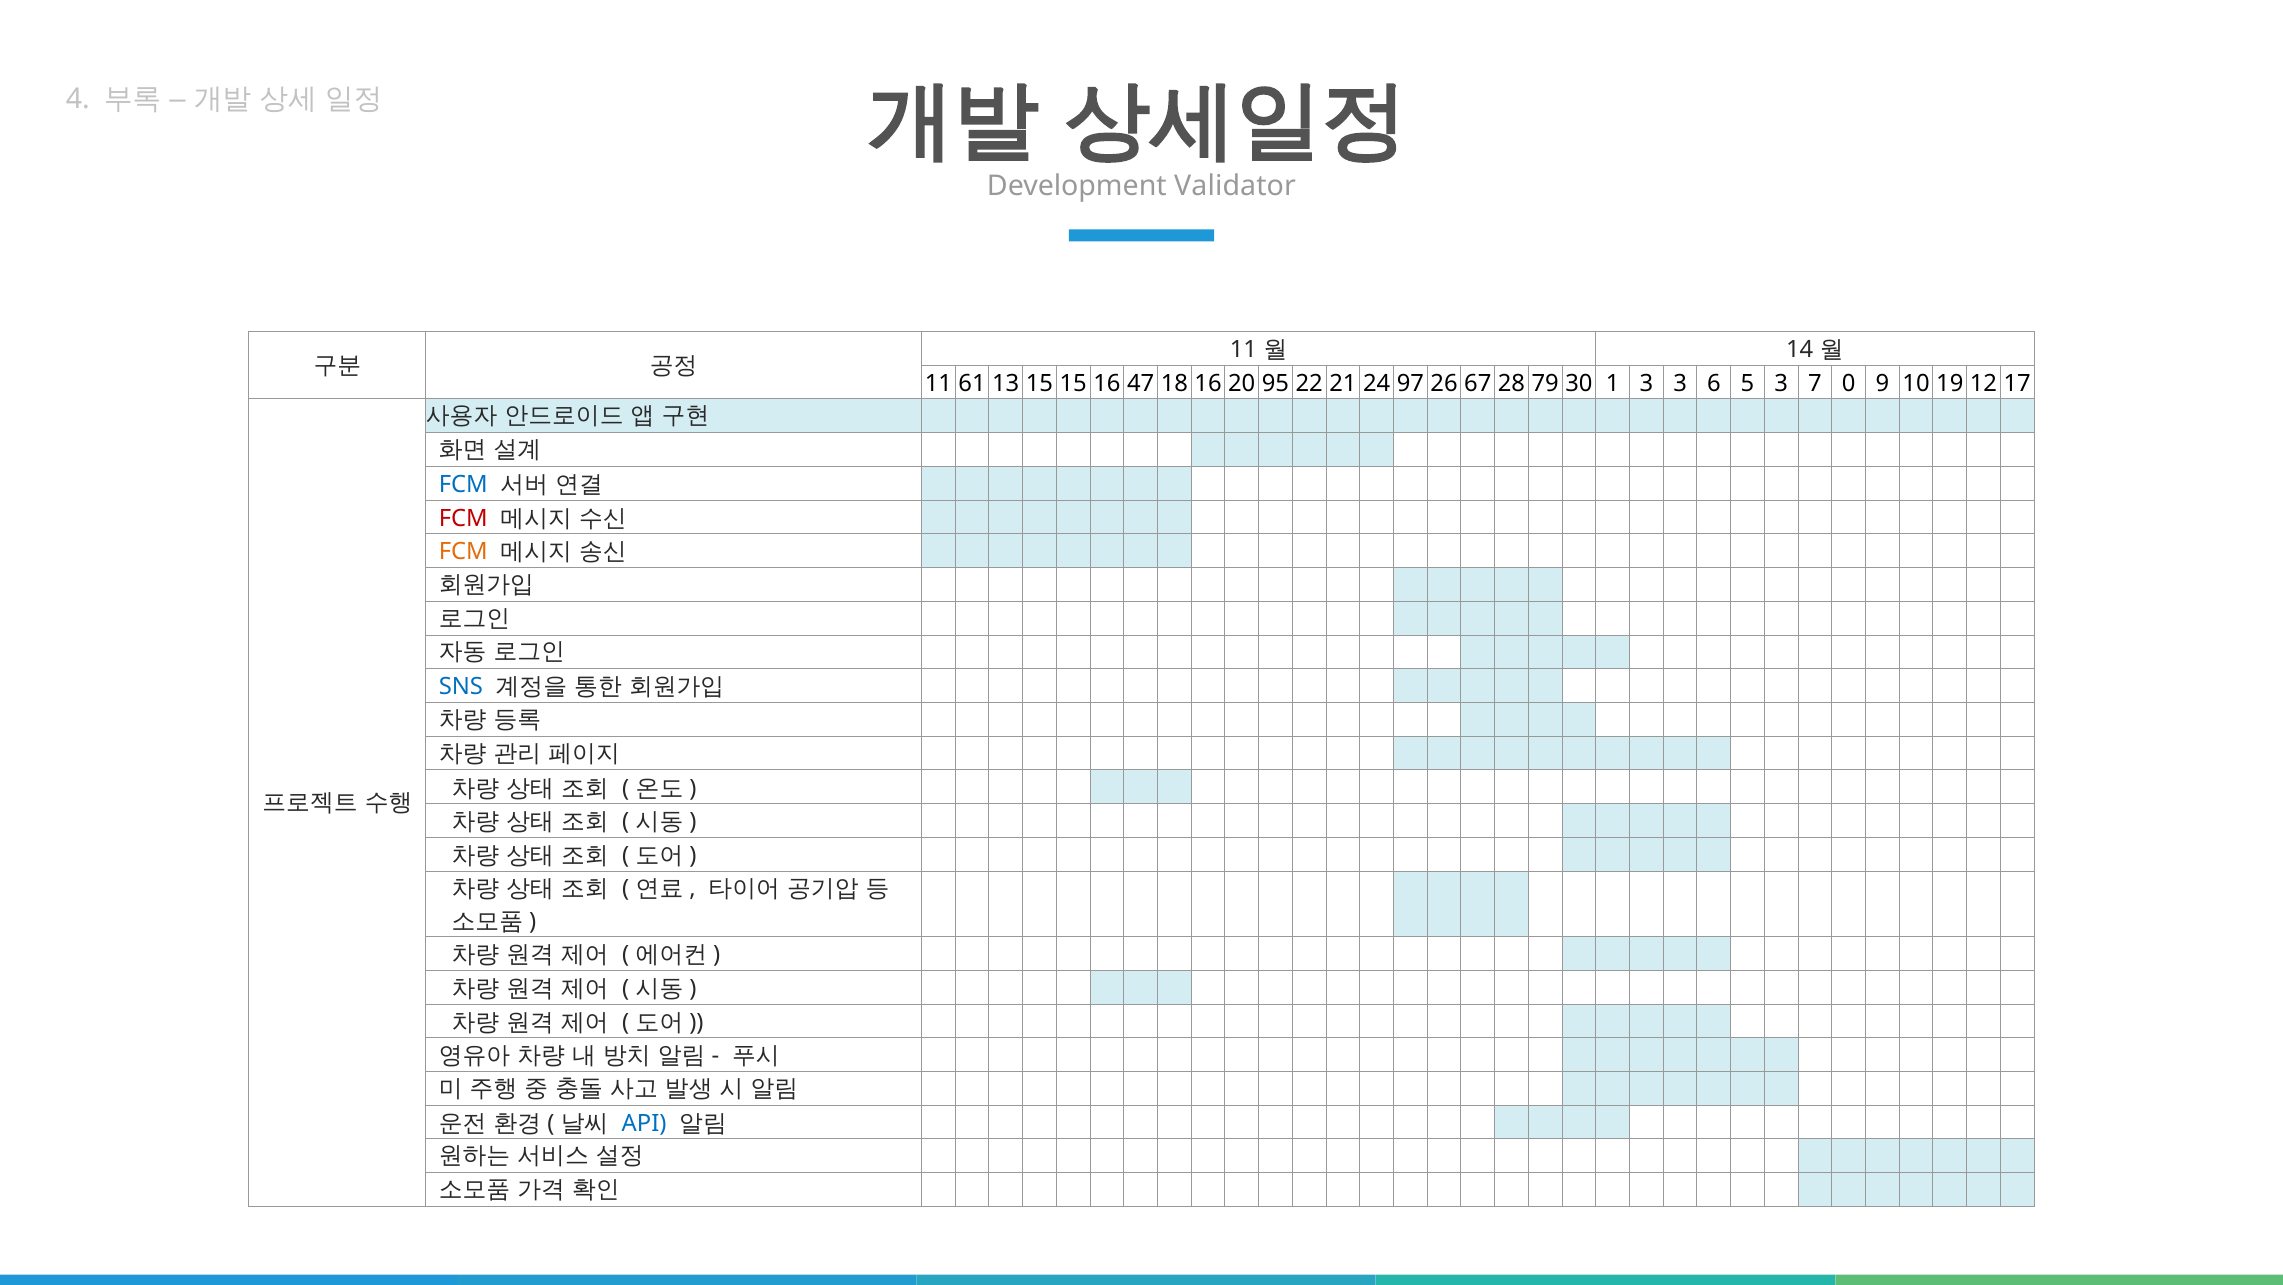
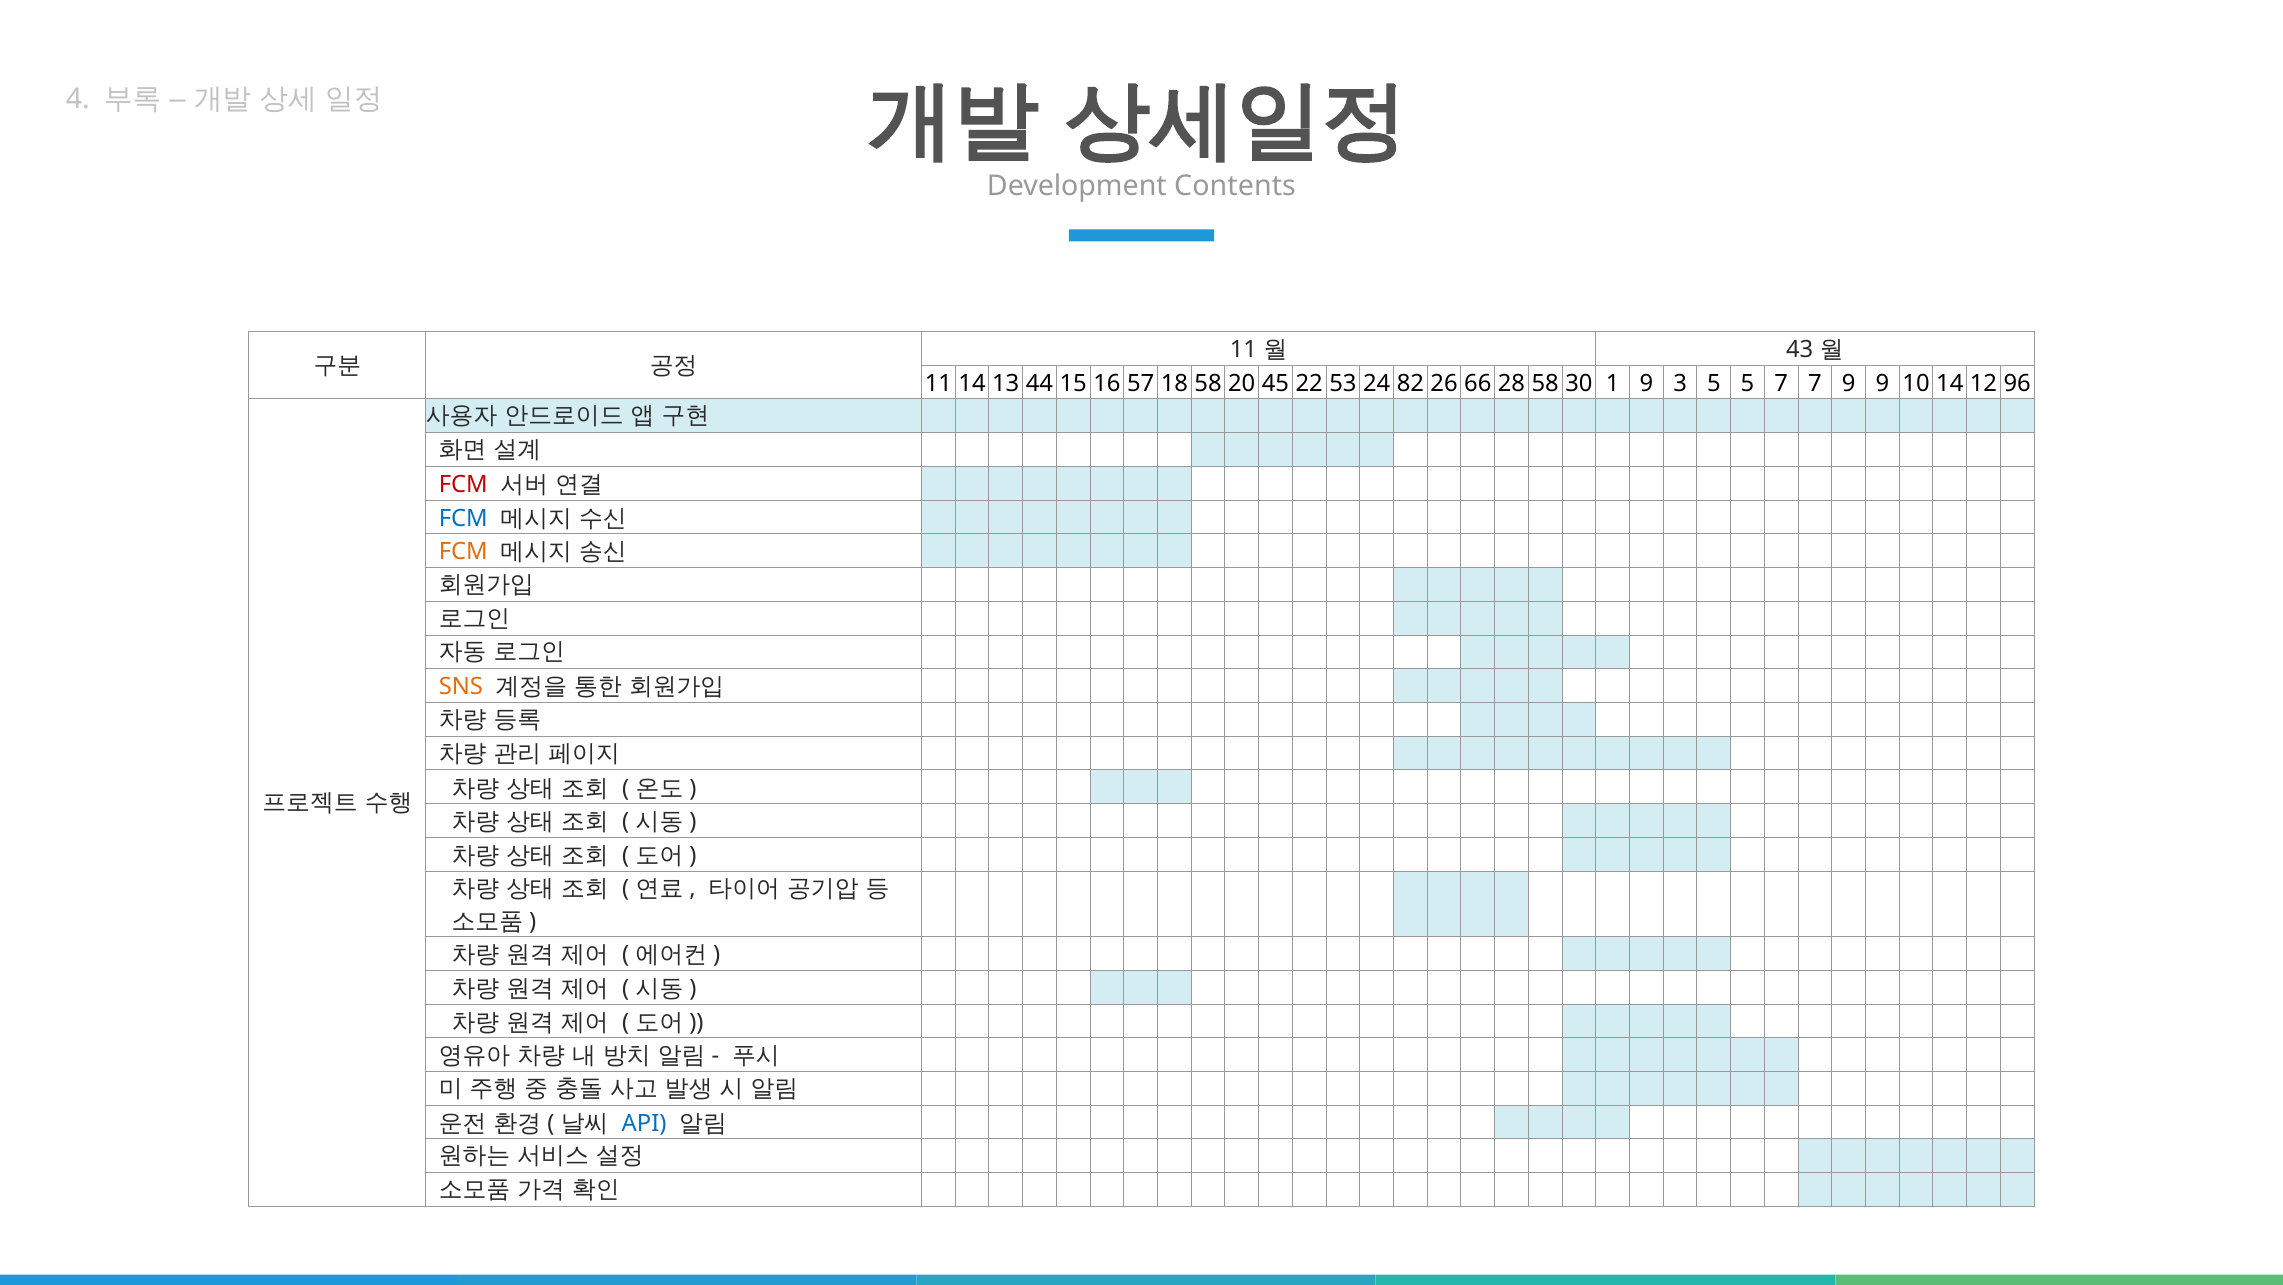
Validator: Validator -> Contents
14: 14 -> 43
11 61: 61 -> 14
13 15: 15 -> 44
47: 47 -> 57
18 16: 16 -> 58
95: 95 -> 45
21: 21 -> 53
97: 97 -> 82
67: 67 -> 66
28 79: 79 -> 58
1 3: 3 -> 9
3 6: 6 -> 5
5 3: 3 -> 7
7 0: 0 -> 9
10 19: 19 -> 14
17: 17 -> 96
FCM at (463, 484) colour: blue -> red
FCM at (463, 518) colour: red -> blue
SNS colour: blue -> orange
